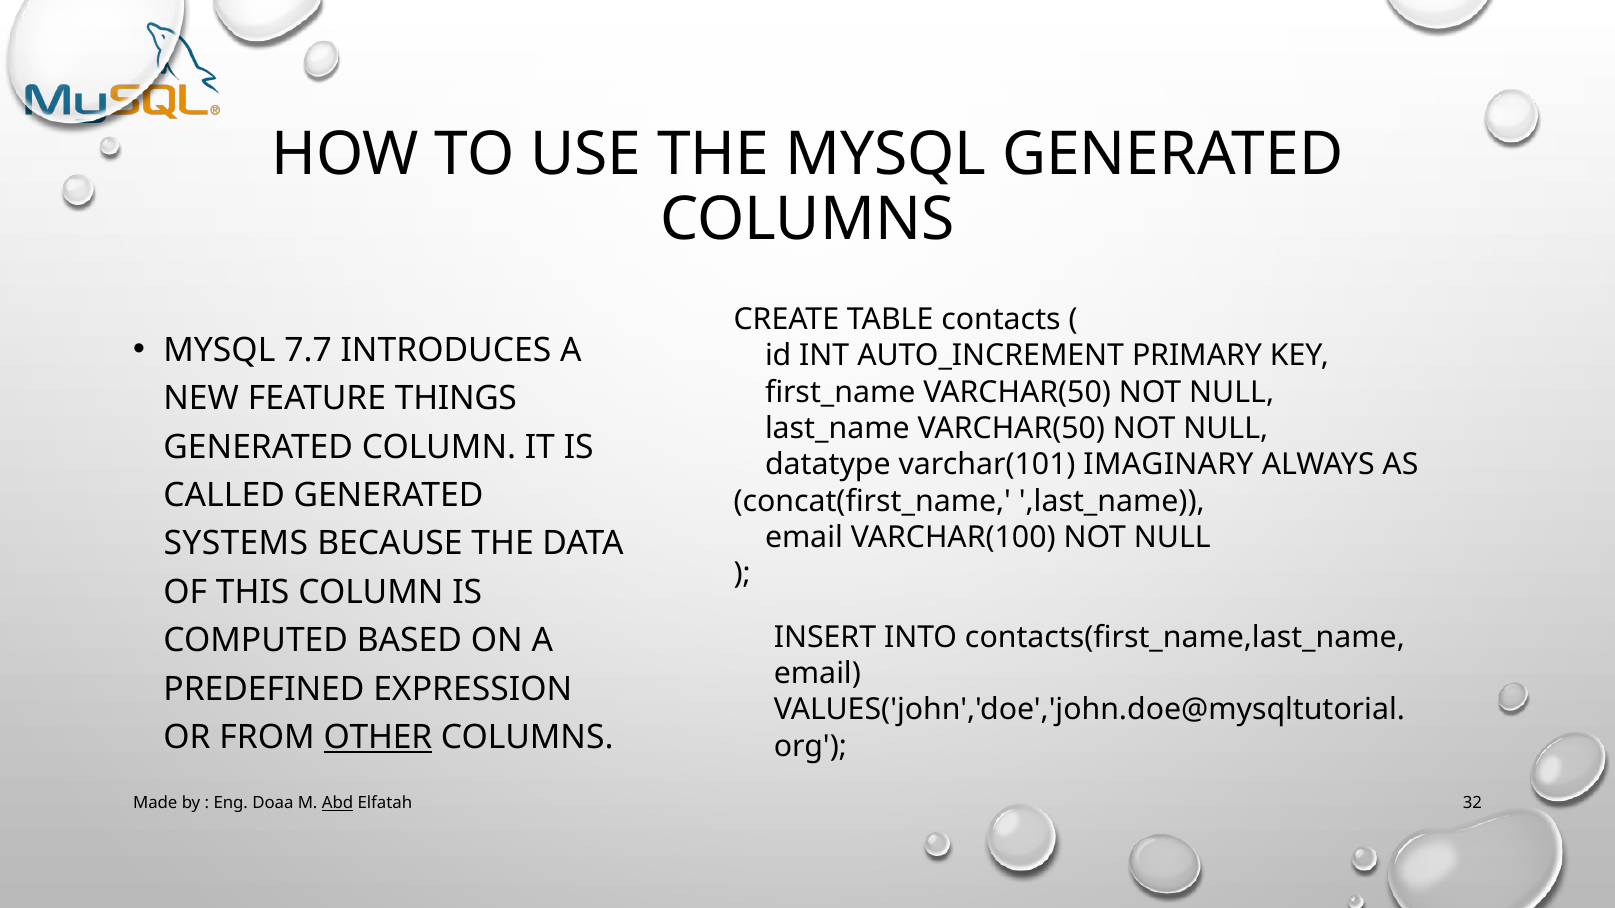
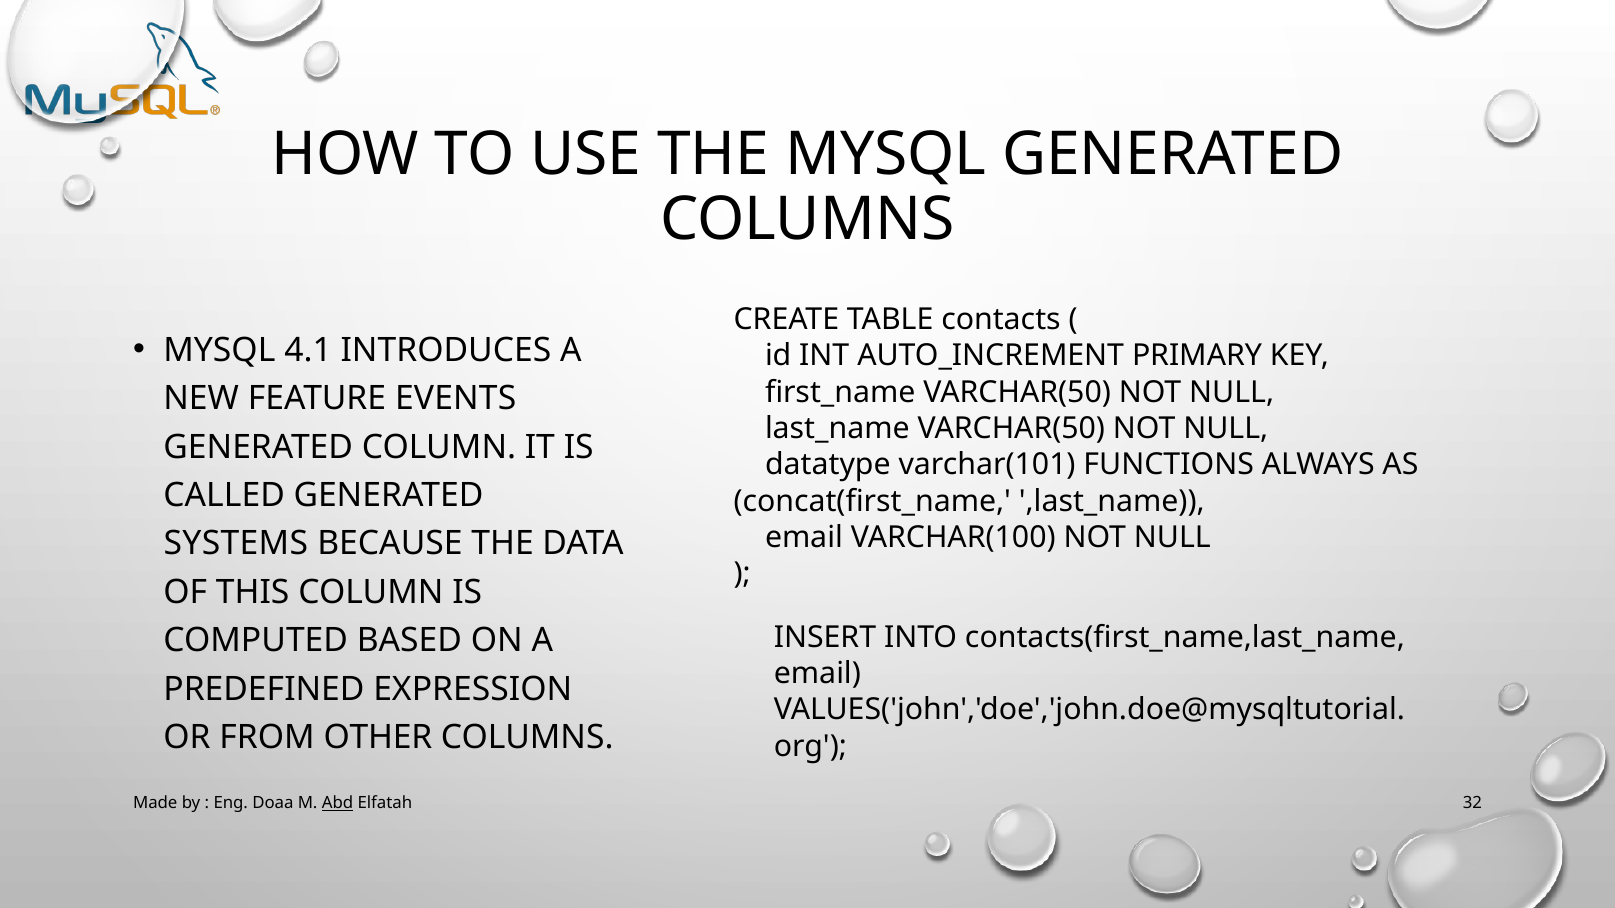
7.7: 7.7 -> 4.1
THINGS: THINGS -> EVENTS
IMAGINARY: IMAGINARY -> FUNCTIONS
OTHER underline: present -> none
